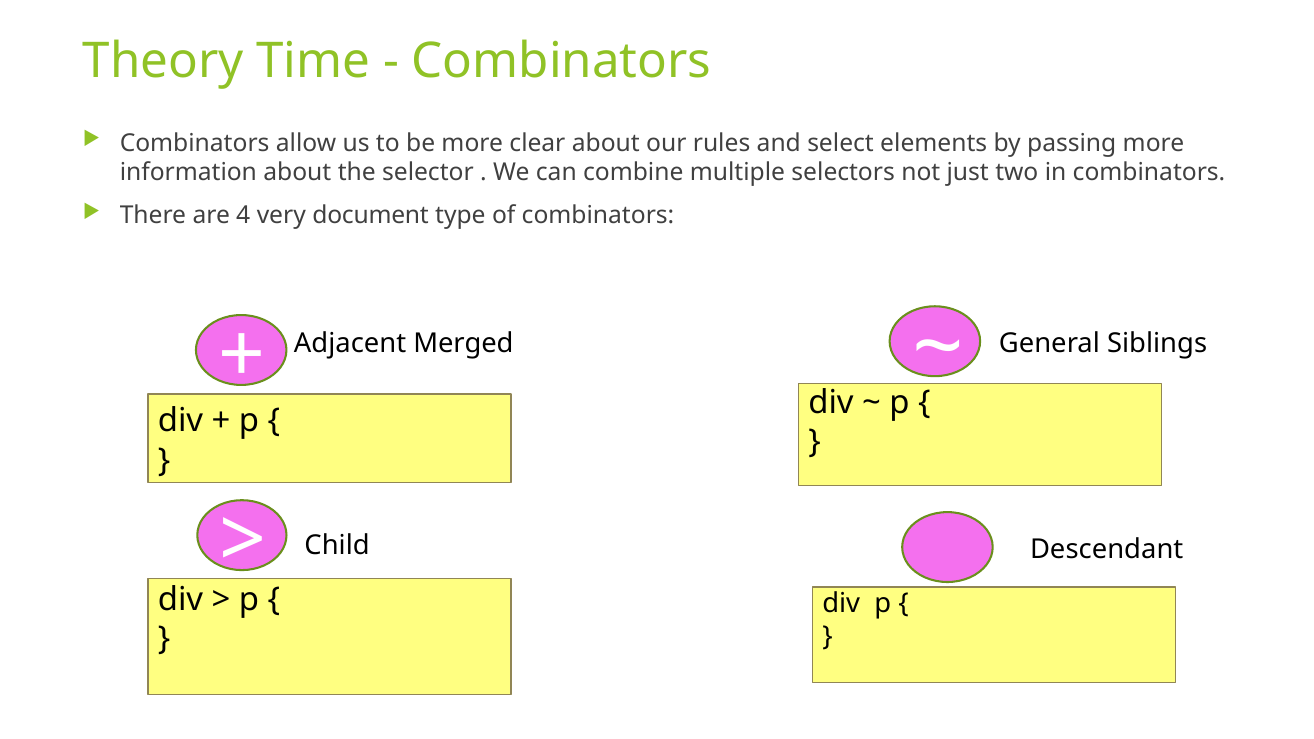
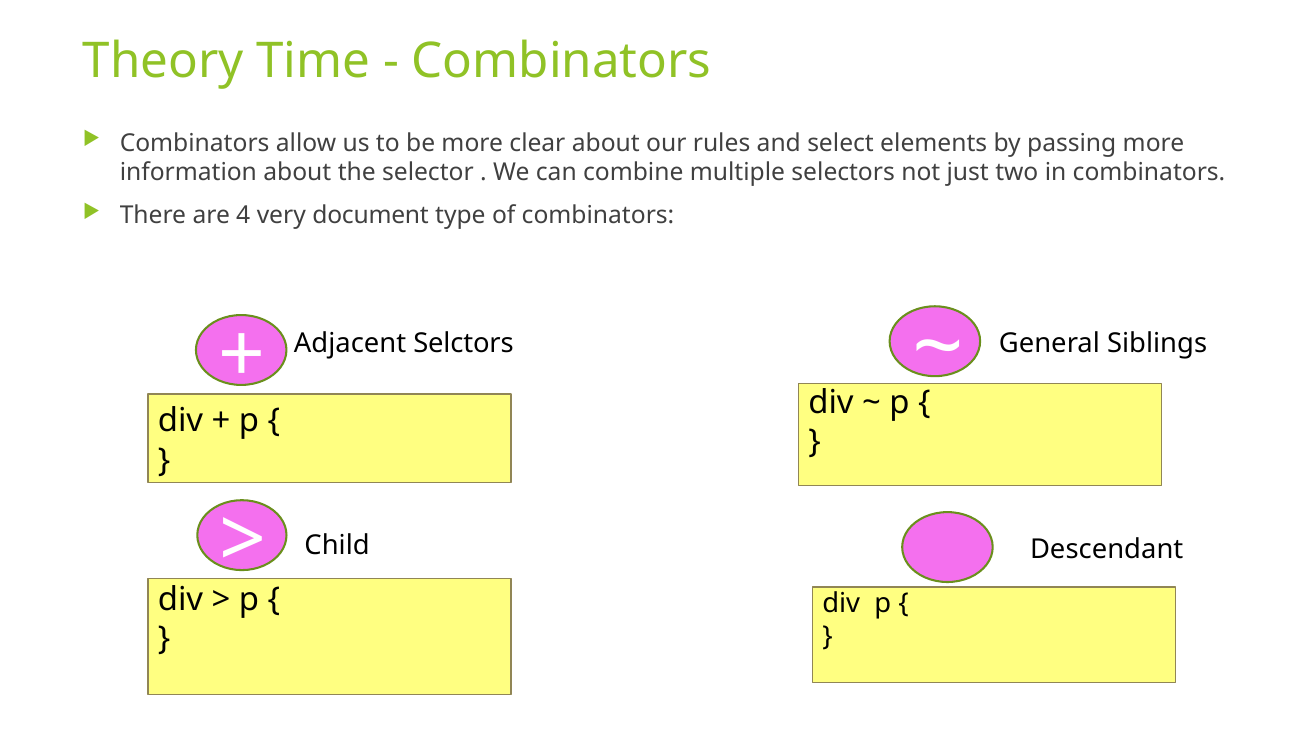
Merged: Merged -> Selctors
